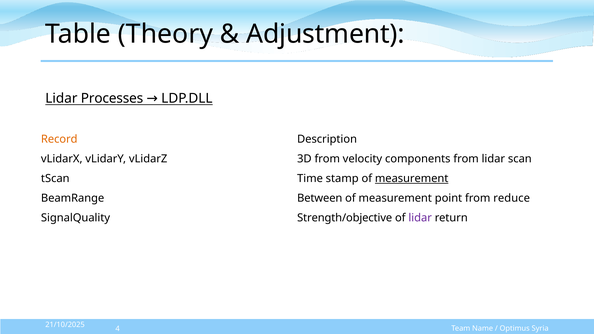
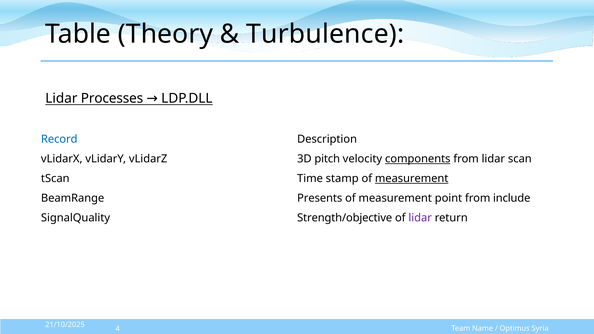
Adjustment: Adjustment -> Turbulence
Record colour: orange -> blue
3D from: from -> pitch
components underline: none -> present
Between: Between -> Presents
reduce: reduce -> include
